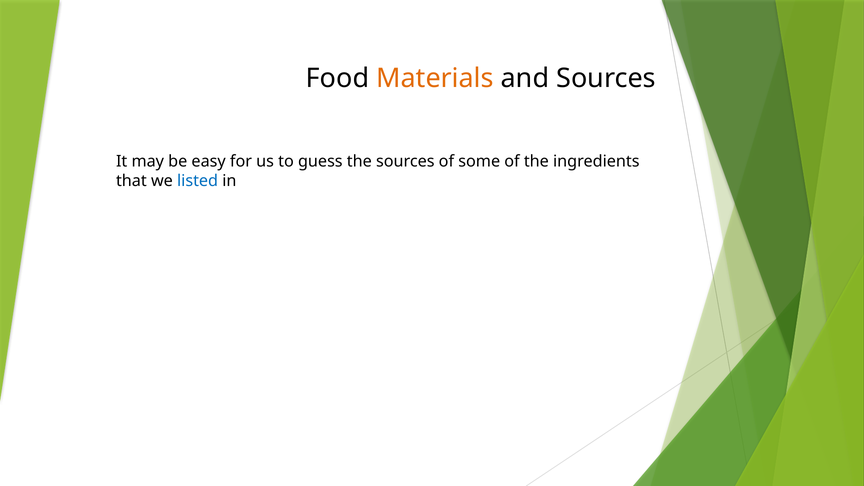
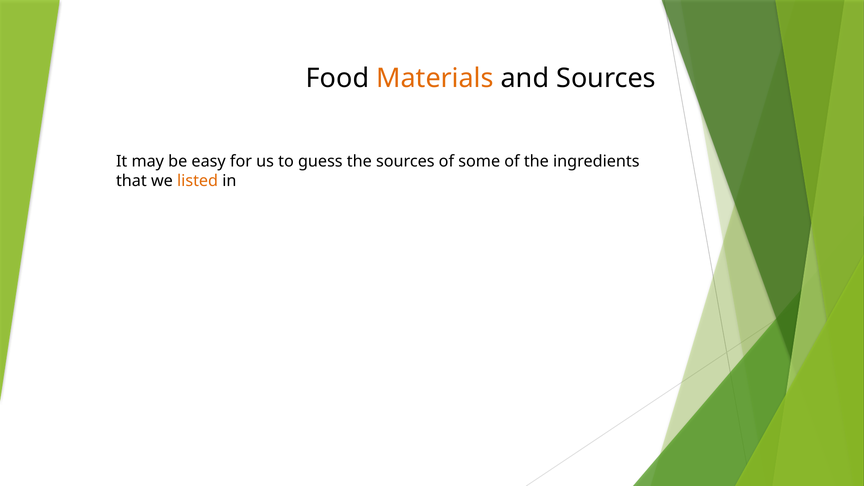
listed colour: blue -> orange
